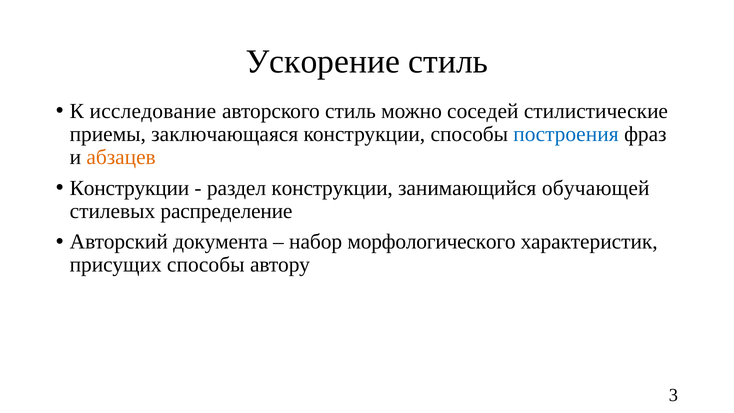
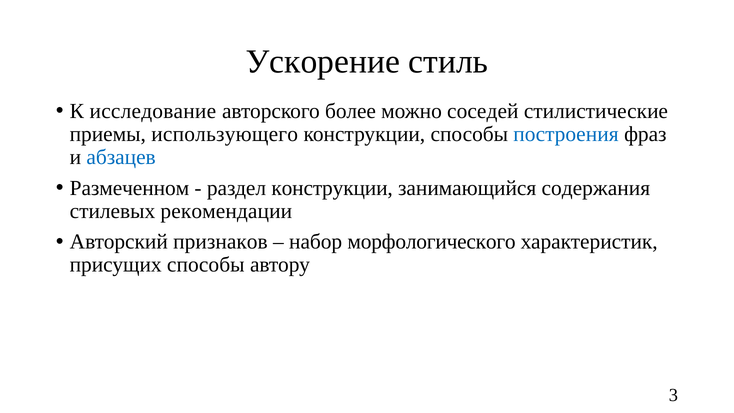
авторского стиль: стиль -> более
заключающаяся: заключающаяся -> использующего
абзацев colour: orange -> blue
Конструкции at (130, 188): Конструкции -> Размеченном
обучающей: обучающей -> содержания
распределение: распределение -> рекомендации
документа: документа -> признаков
